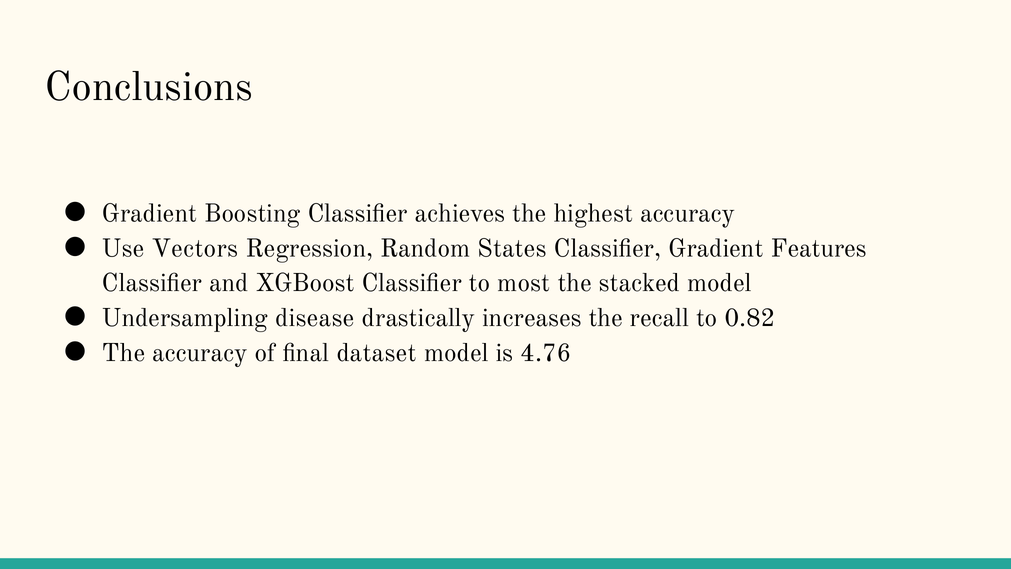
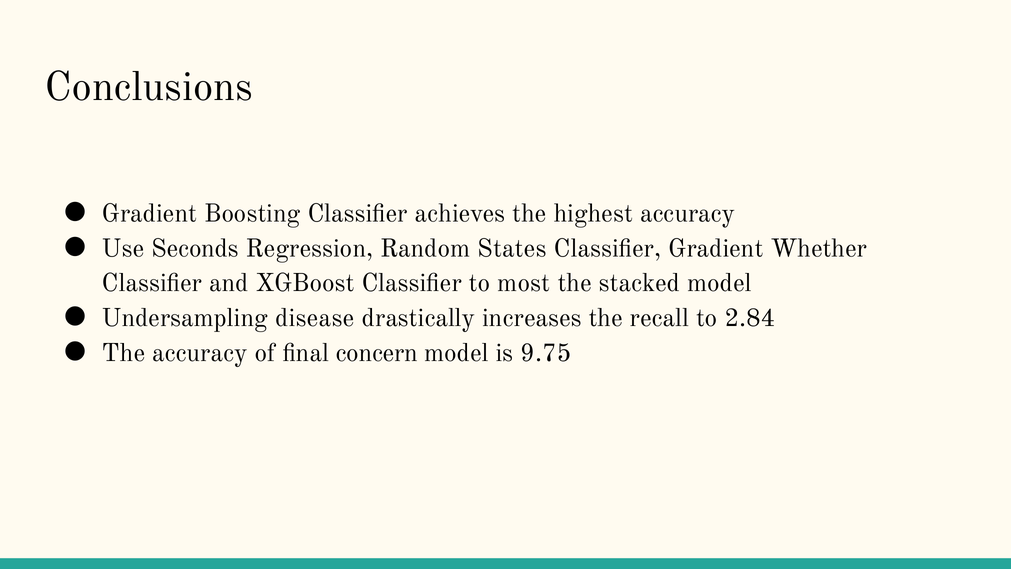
Vectors: Vectors -> Seconds
Features: Features -> Whether
0.82: 0.82 -> 2.84
dataset: dataset -> concern
4.76: 4.76 -> 9.75
